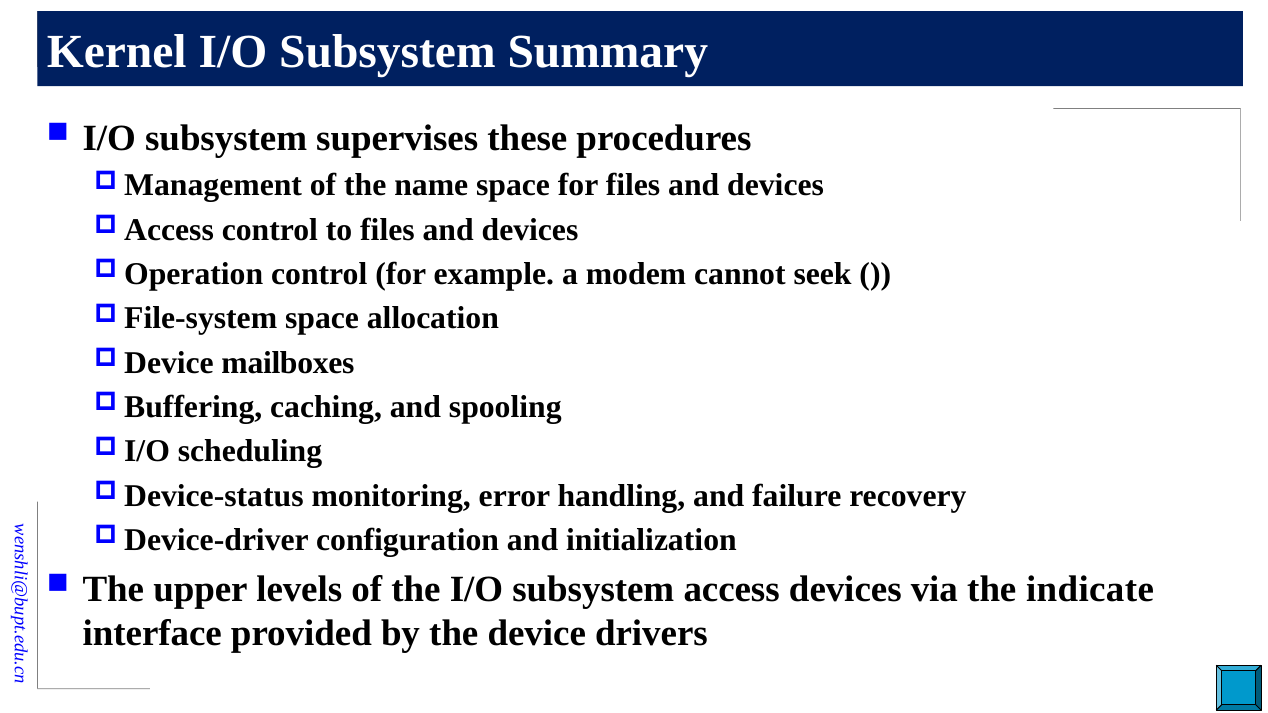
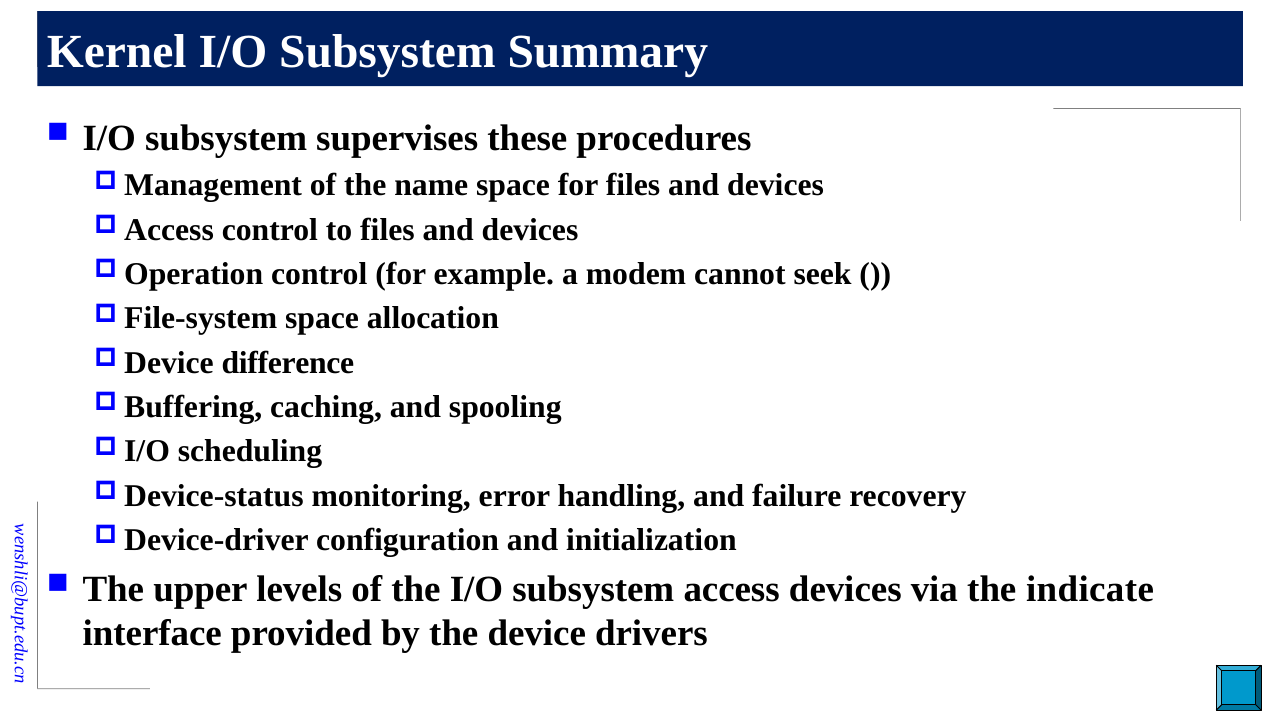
mailboxes: mailboxes -> difference
